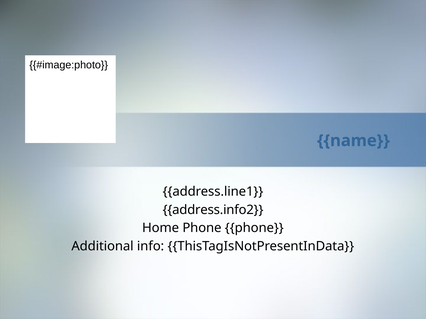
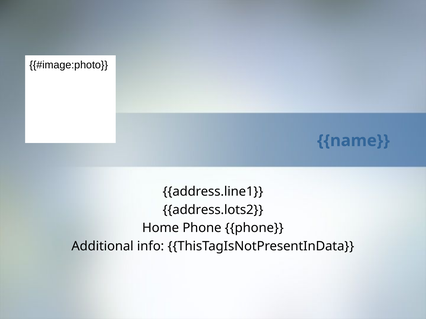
address.info2: address.info2 -> address.lots2
